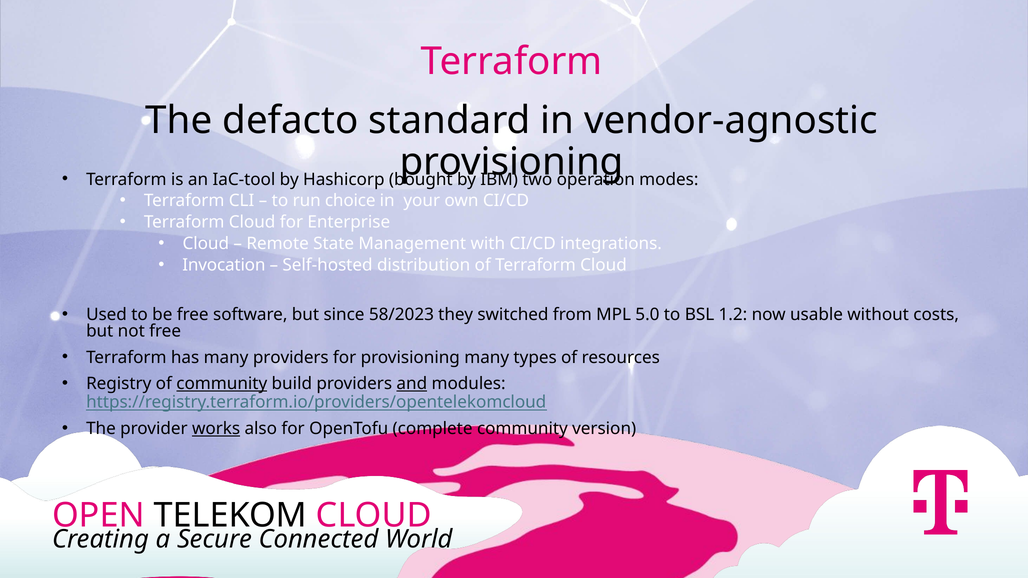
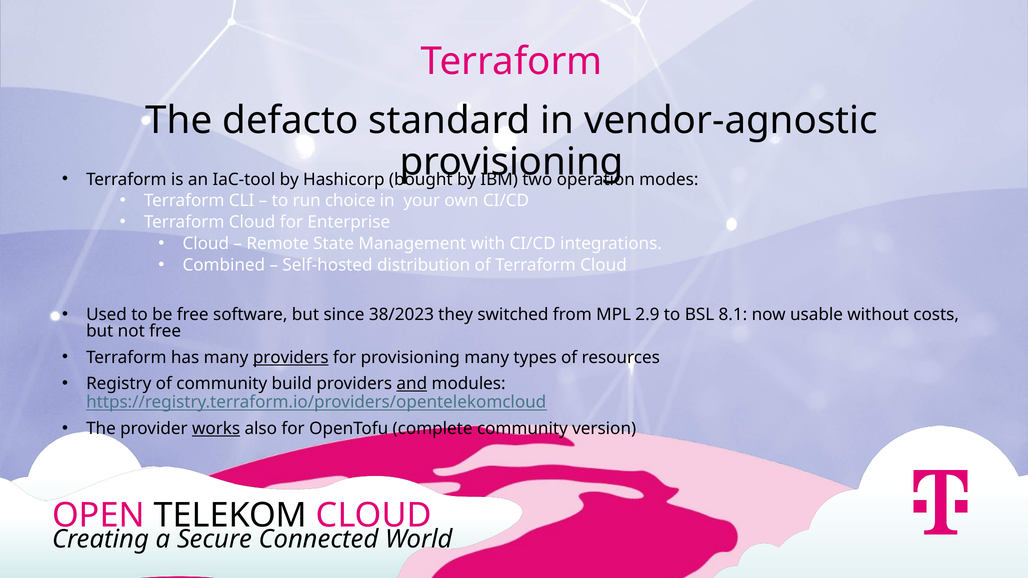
Invocation: Invocation -> Combined
58/2023: 58/2023 -> 38/2023
5.0: 5.0 -> 2.9
1.2: 1.2 -> 8.1
providers at (291, 358) underline: none -> present
community at (222, 384) underline: present -> none
